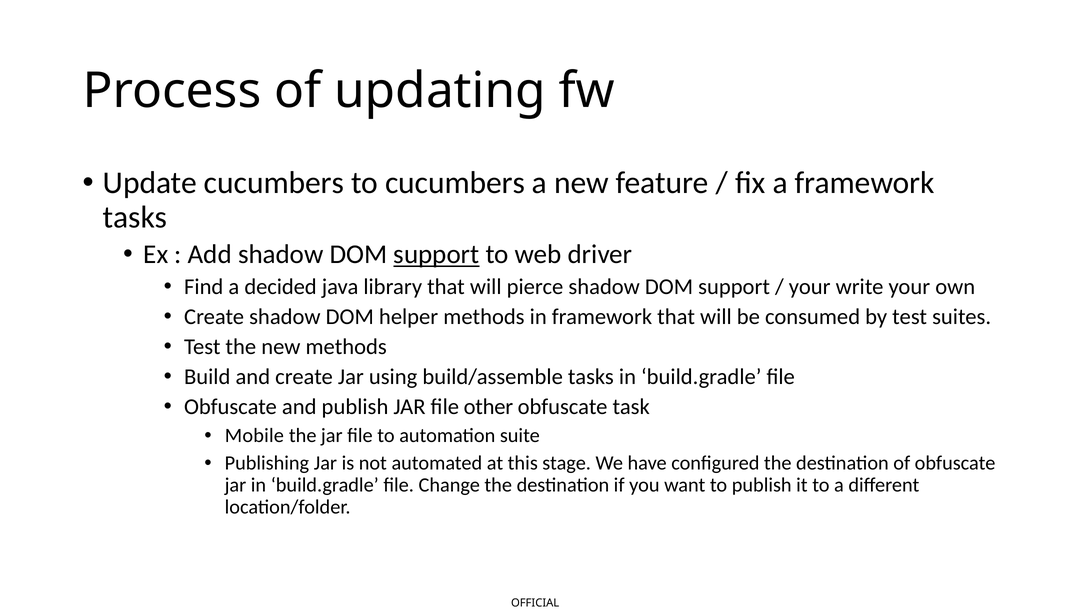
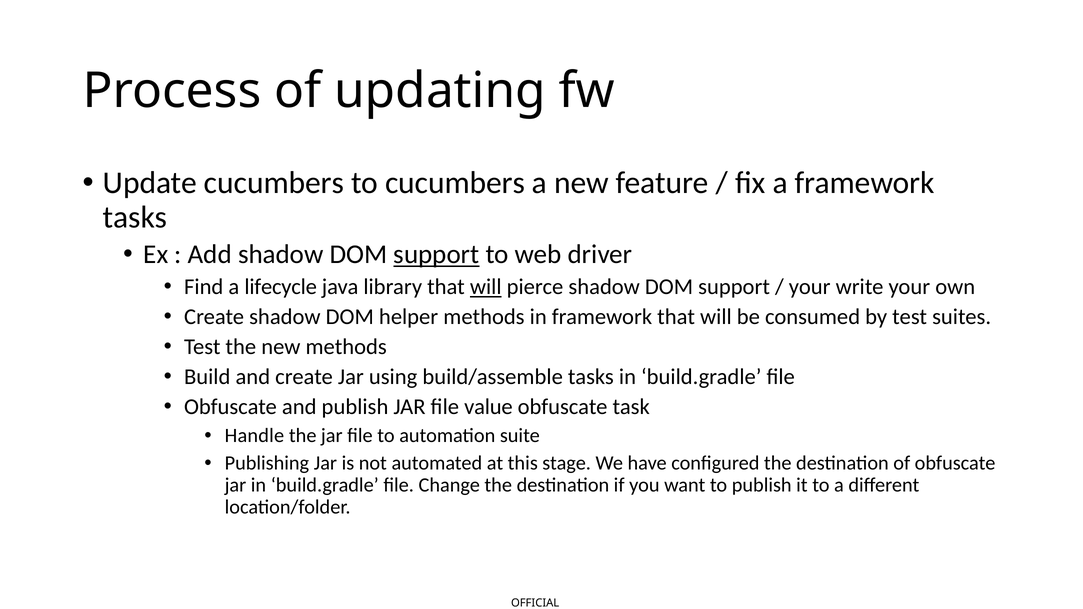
decided: decided -> lifecycle
will at (486, 287) underline: none -> present
other: other -> value
Mobile: Mobile -> Handle
